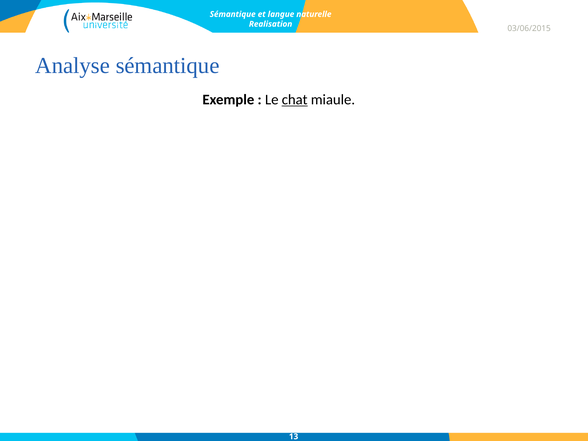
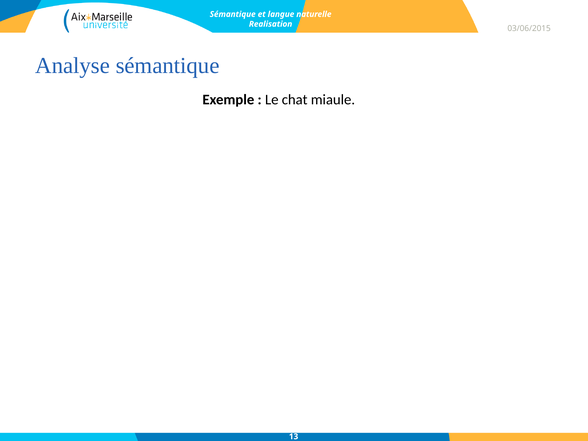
chat underline: present -> none
